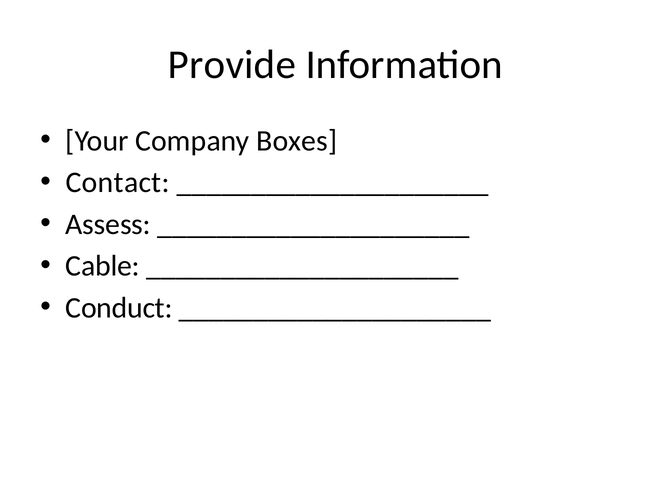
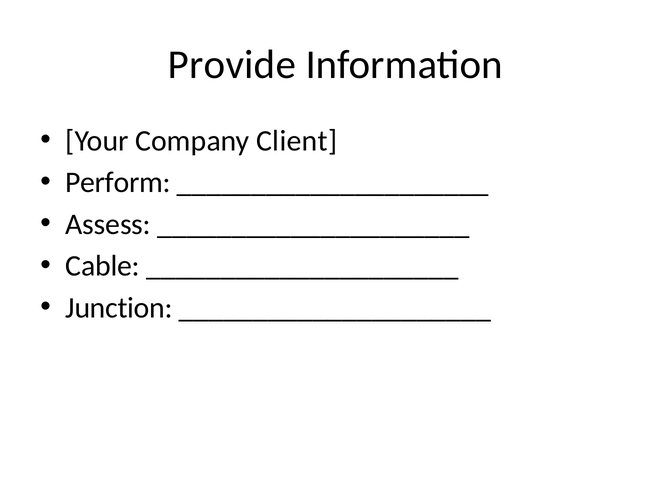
Boxes: Boxes -> Client
Contact: Contact -> Perform
Conduct: Conduct -> Junction
